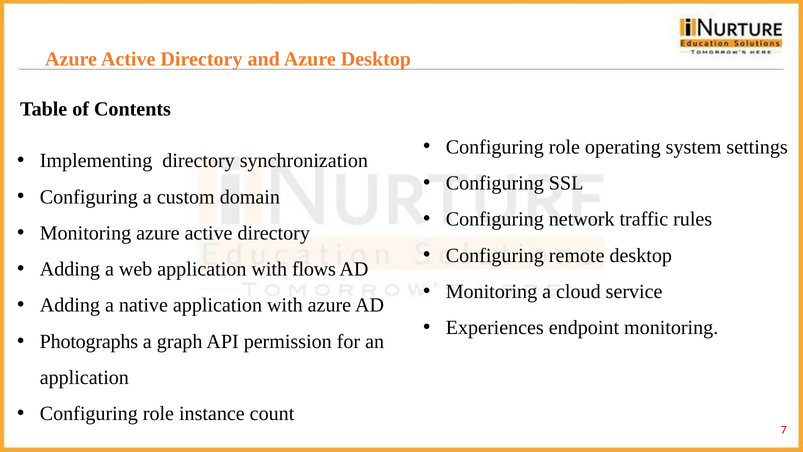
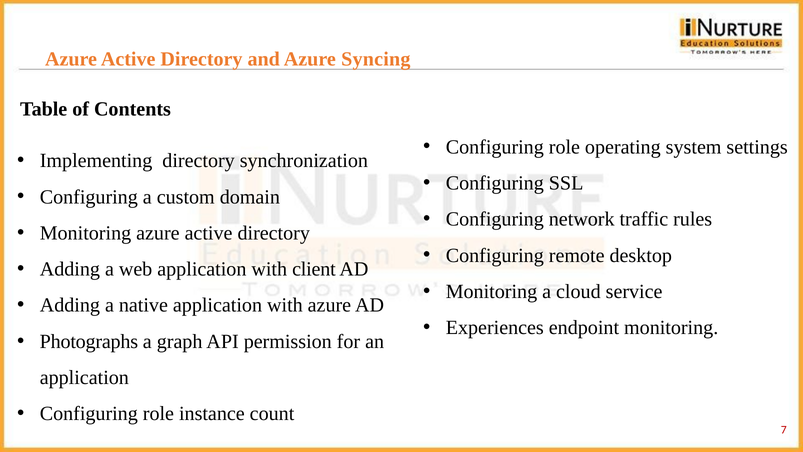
Azure Desktop: Desktop -> Syncing
flows: flows -> client
